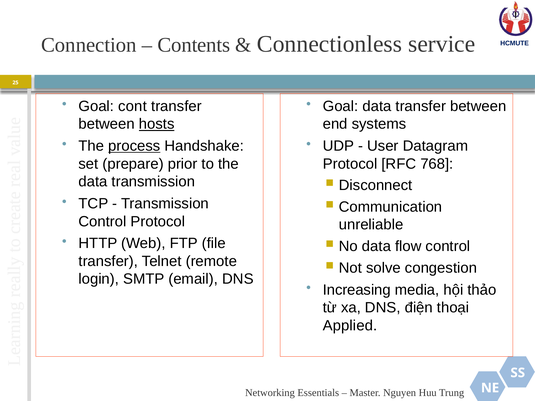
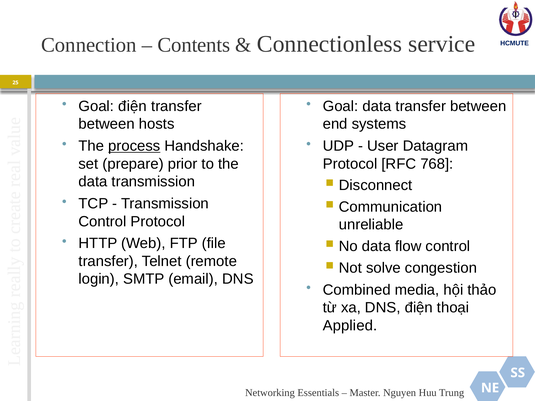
Goal cont: cont -> điện
hosts underline: present -> none
Increasing: Increasing -> Combined
